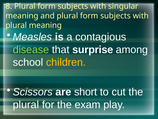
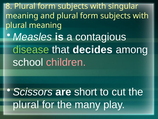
surprise: surprise -> decides
children colour: yellow -> pink
exam: exam -> many
